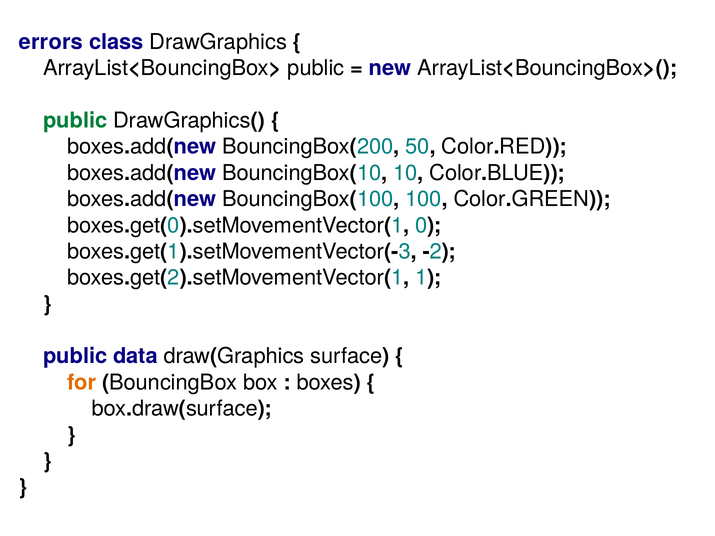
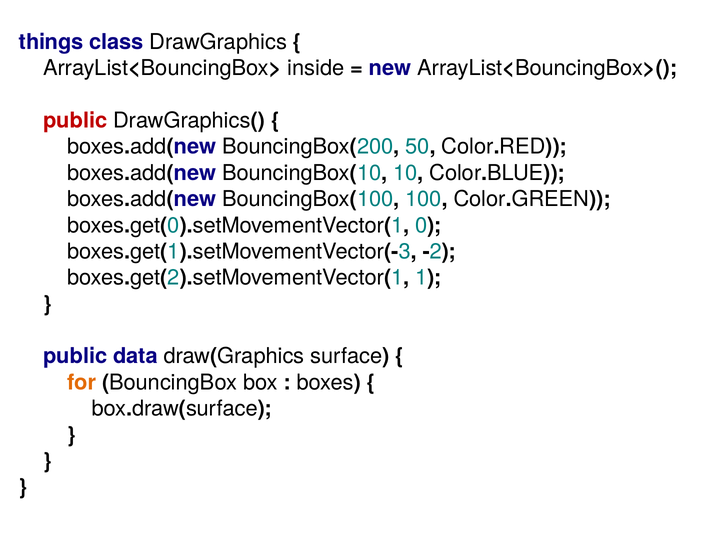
errors: errors -> things
ArrayList<BouncingBox> public: public -> inside
public at (75, 121) colour: green -> red
